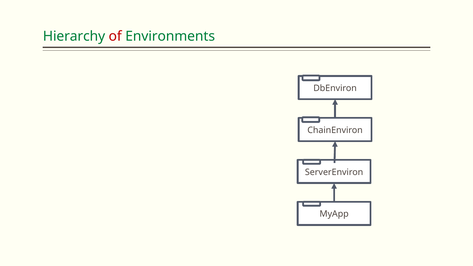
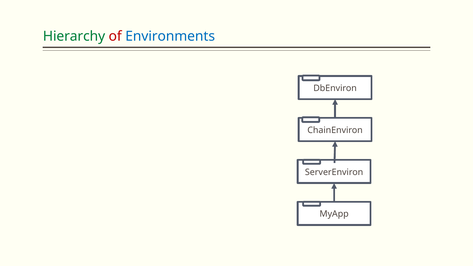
Environments colour: green -> blue
